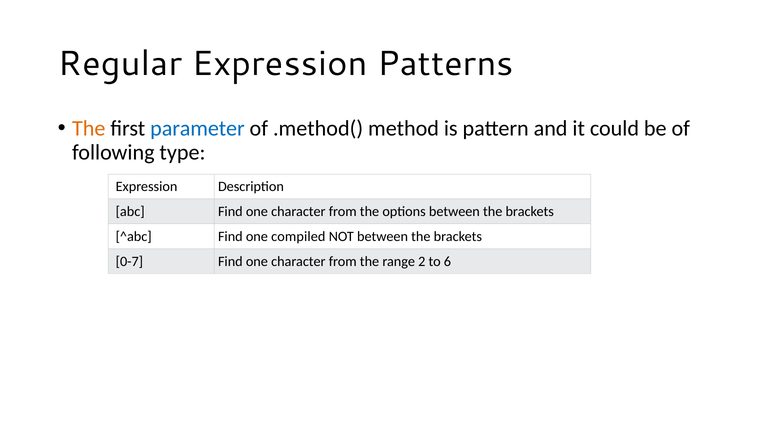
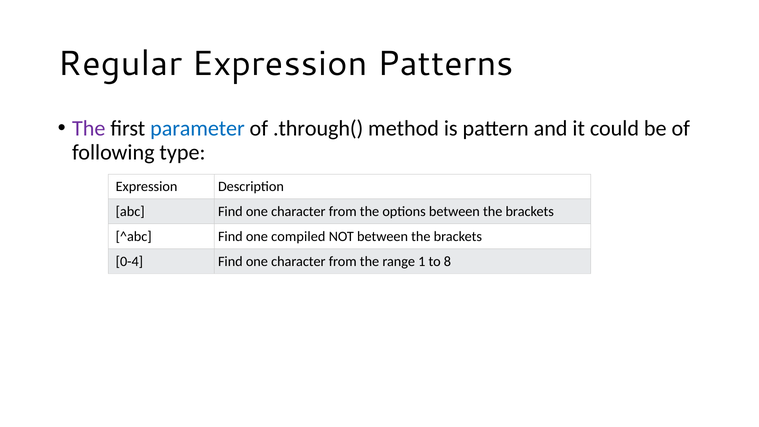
The at (89, 128) colour: orange -> purple
.method(: .method( -> .through(
0-7: 0-7 -> 0-4
2: 2 -> 1
6: 6 -> 8
